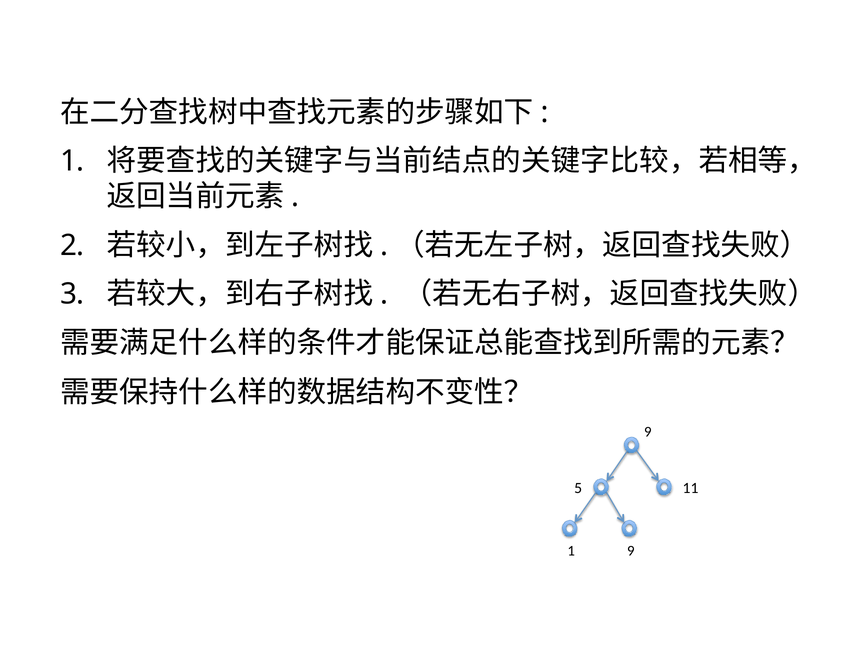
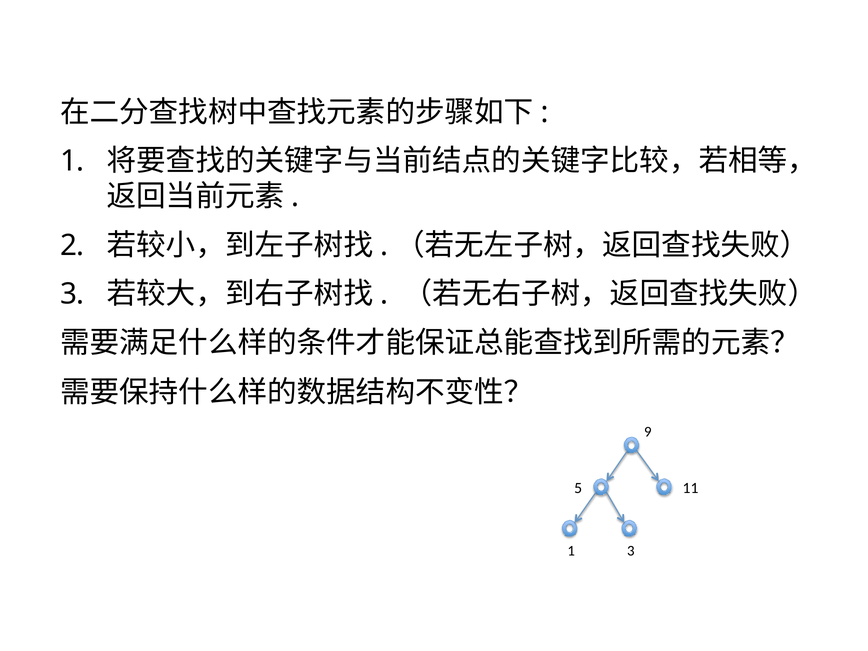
1 9: 9 -> 3
